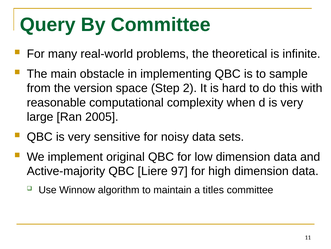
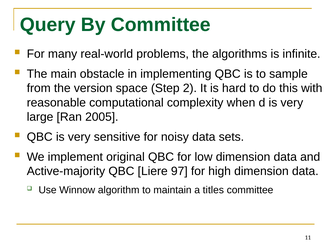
theoretical: theoretical -> algorithms
